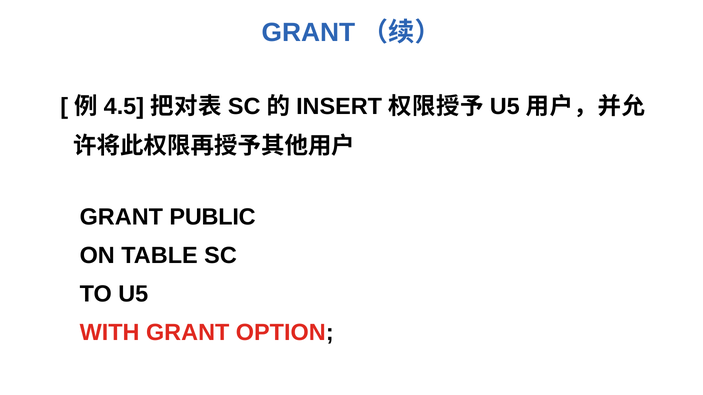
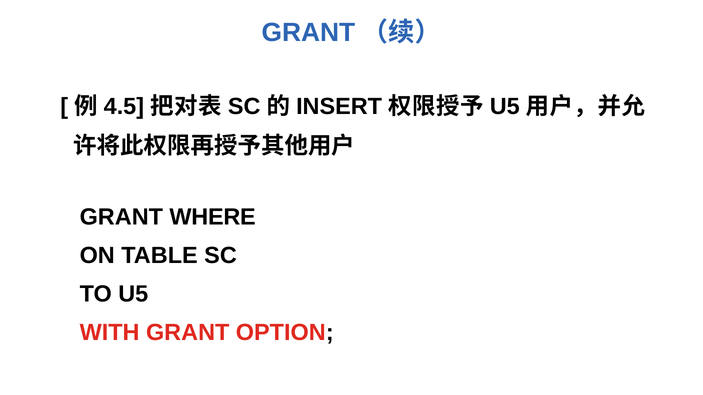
PUBLIC: PUBLIC -> WHERE
